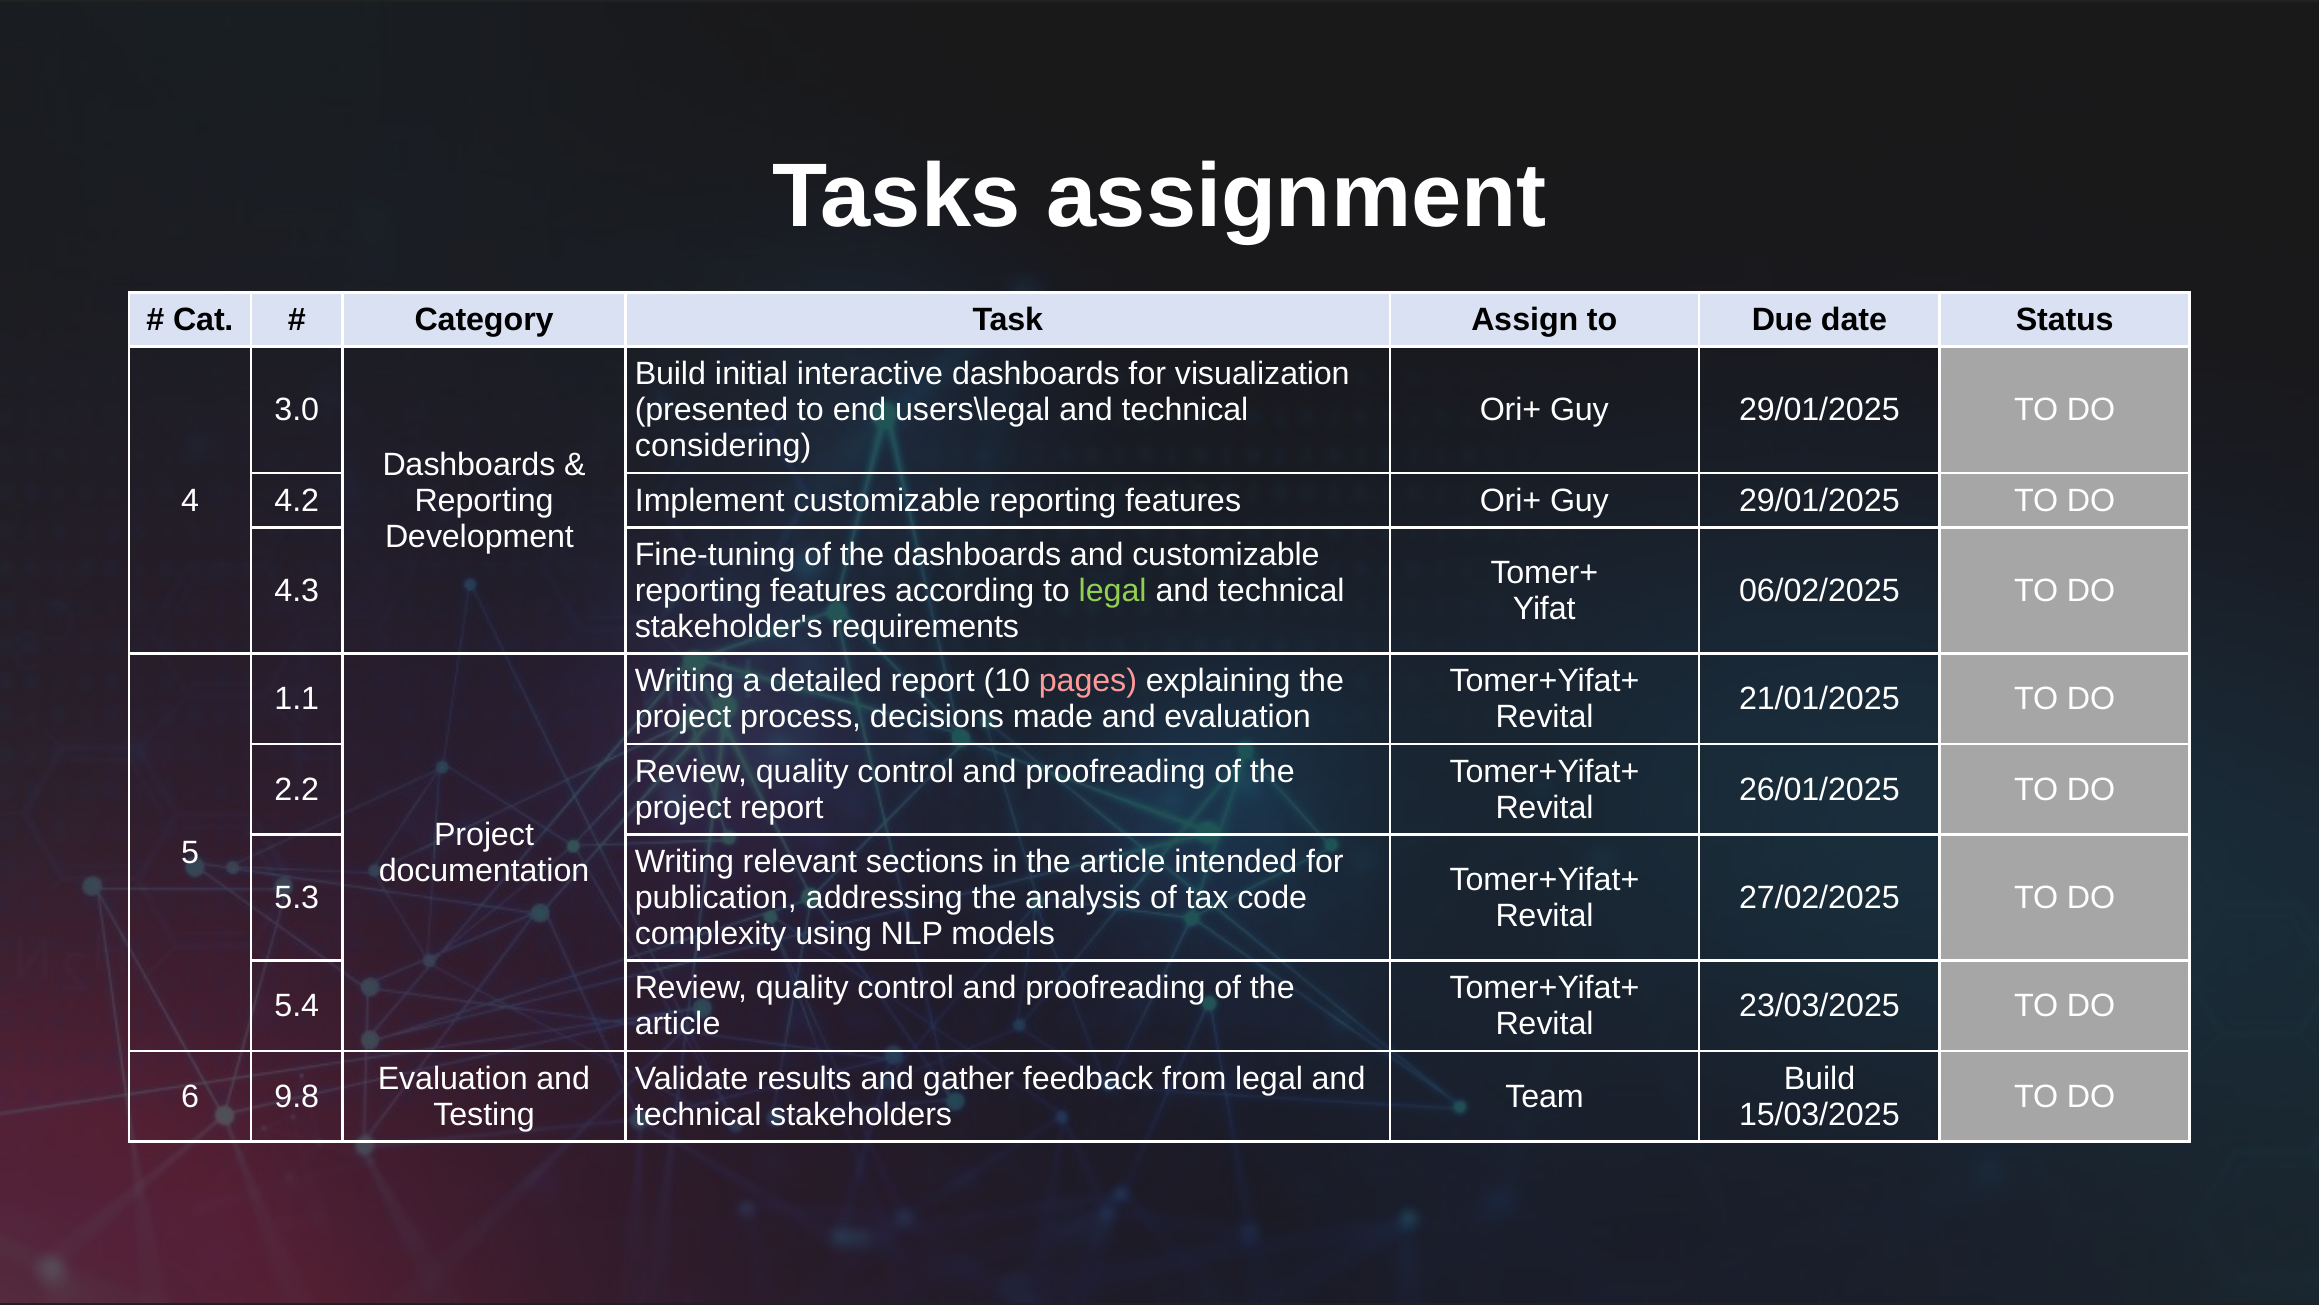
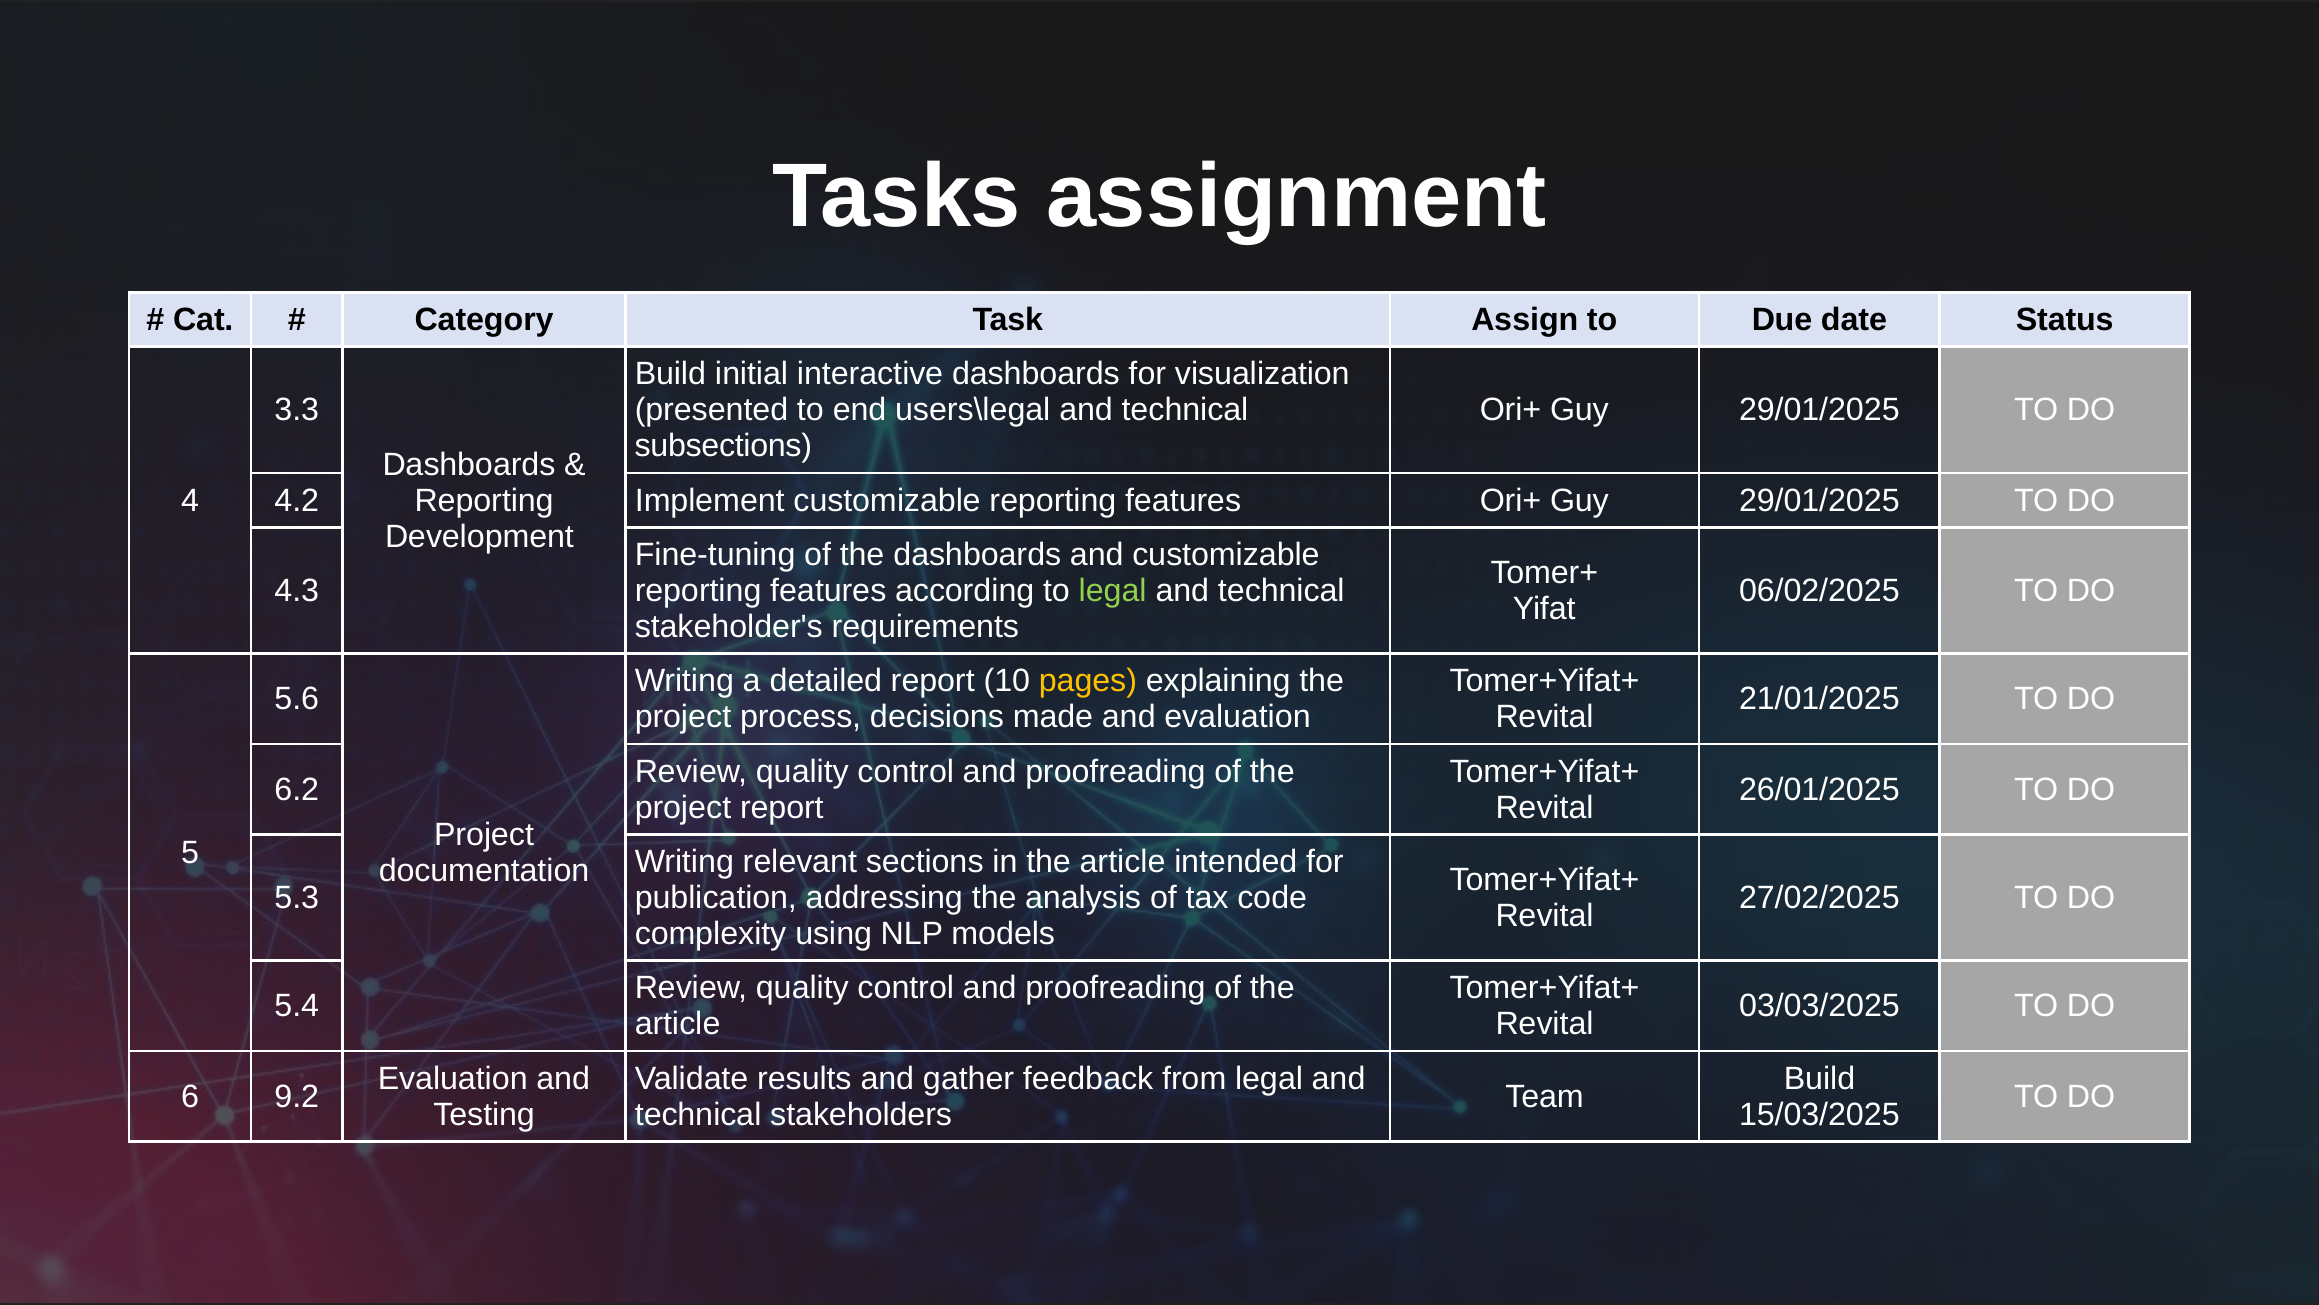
3.0: 3.0 -> 3.3
considering: considering -> subsections
pages colour: pink -> yellow
1.1: 1.1 -> 5.6
2.2: 2.2 -> 6.2
23/03/2025: 23/03/2025 -> 03/03/2025
9.8: 9.8 -> 9.2
